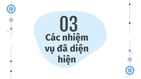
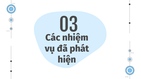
diện: diện -> phát
